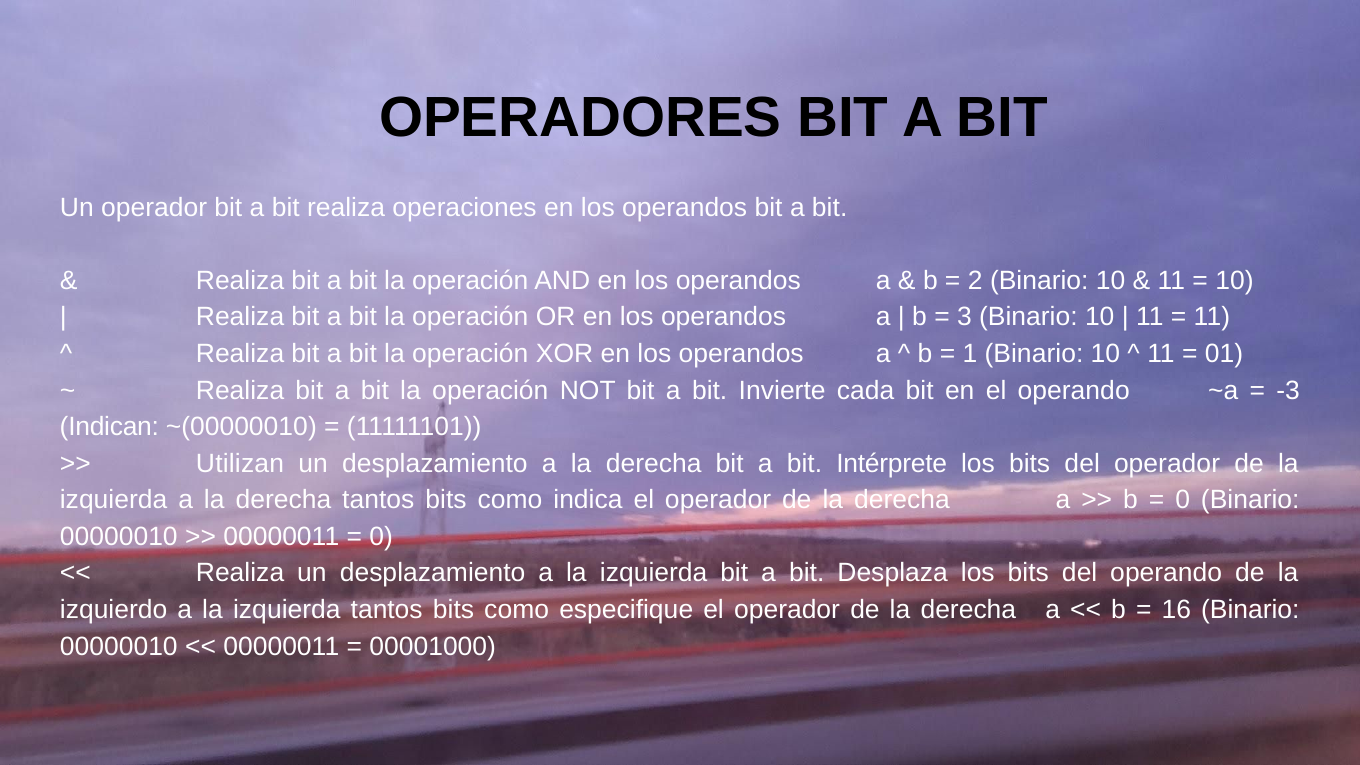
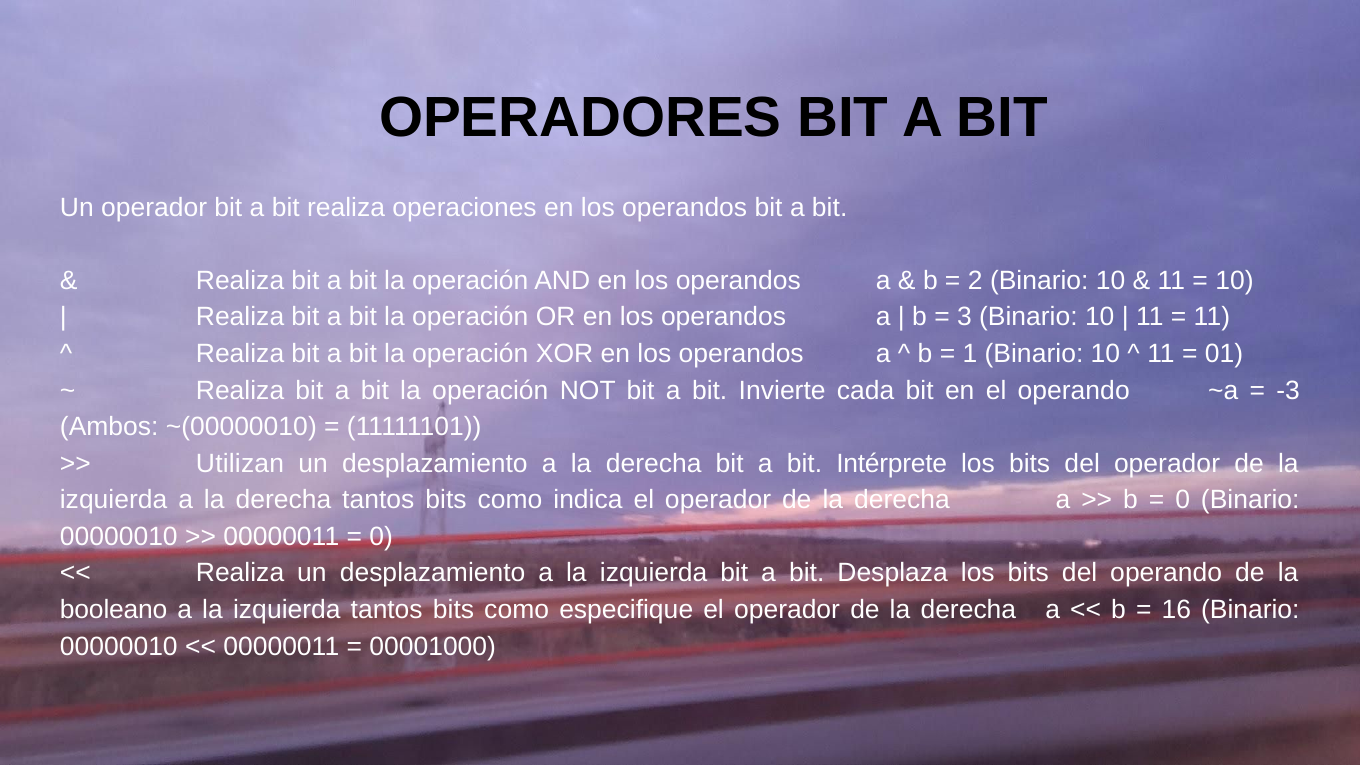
Indican: Indican -> Ambos
izquierdo: izquierdo -> booleano
